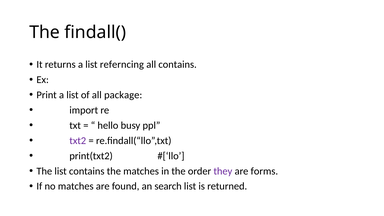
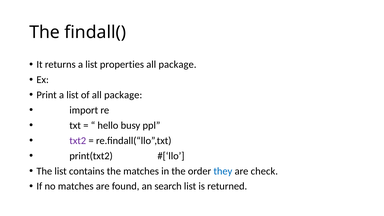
referncing: referncing -> properties
contains at (178, 64): contains -> package
they colour: purple -> blue
forms: forms -> check
